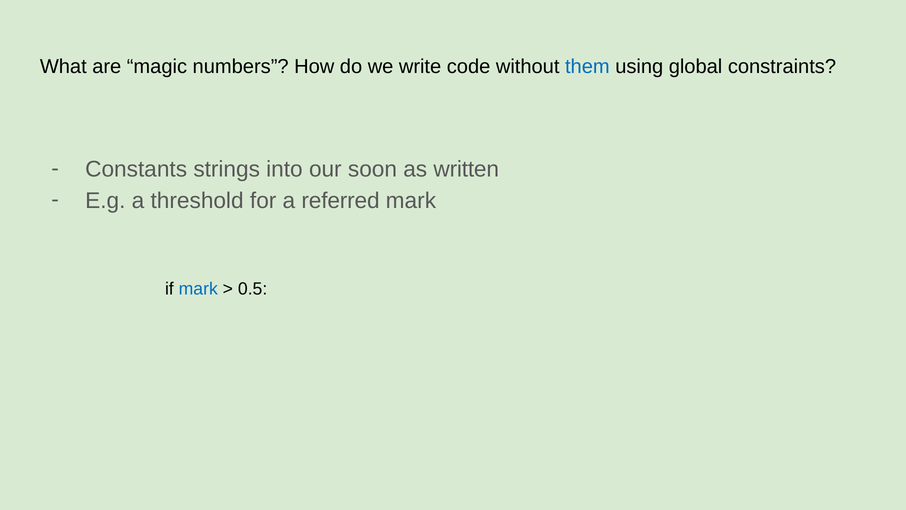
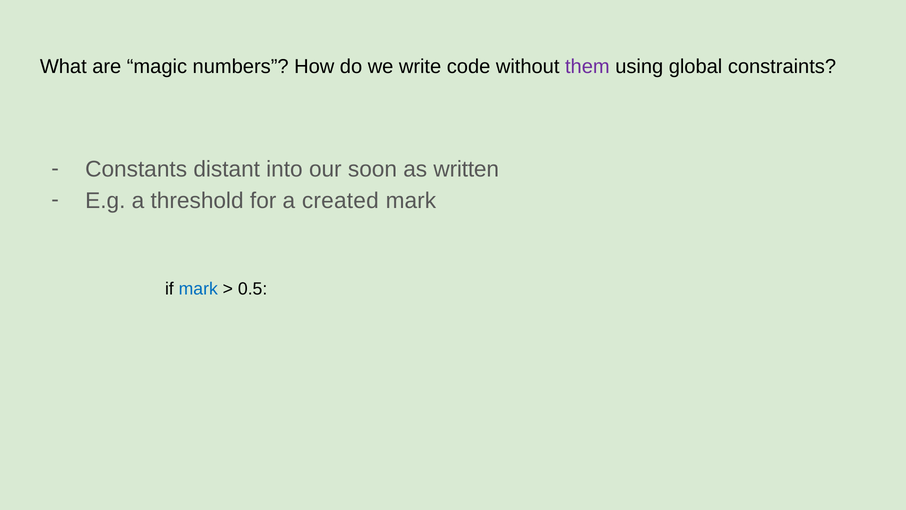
them colour: blue -> purple
strings: strings -> distant
referred: referred -> created
